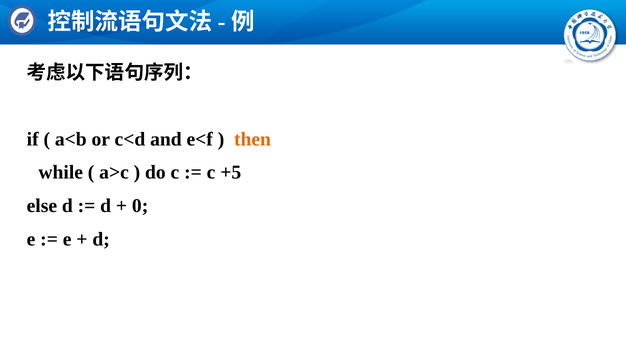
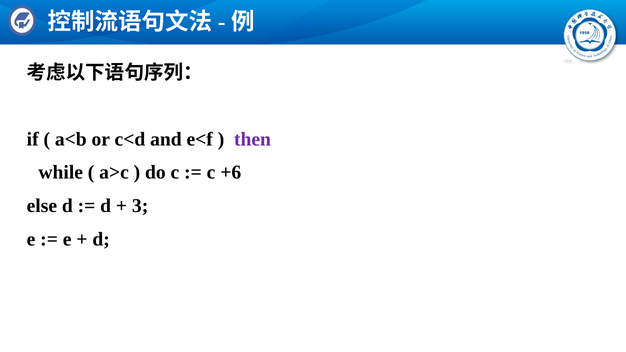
then colour: orange -> purple
+5: +5 -> +6
0: 0 -> 3
